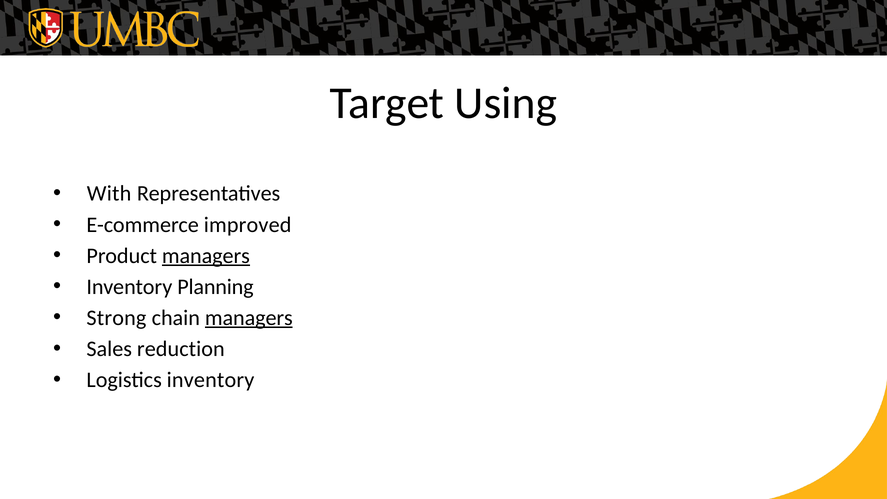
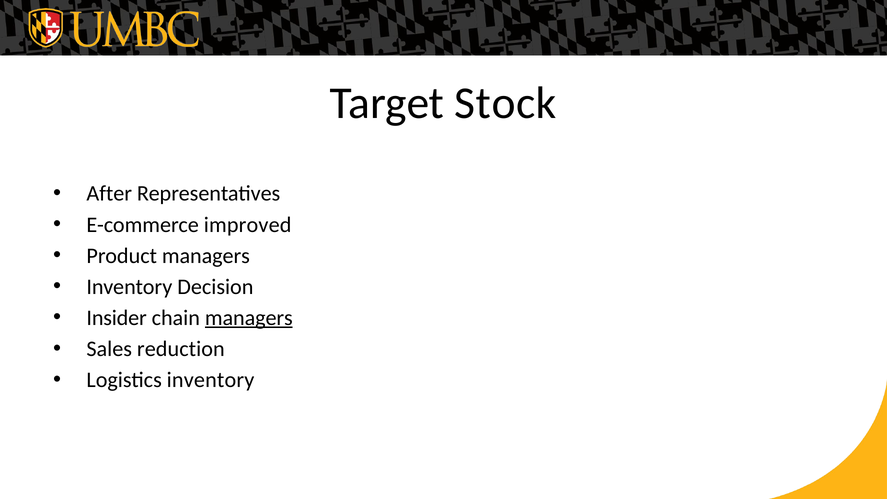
Using: Using -> Stock
With: With -> After
managers at (206, 256) underline: present -> none
Planning: Planning -> Decision
Strong: Strong -> Insider
